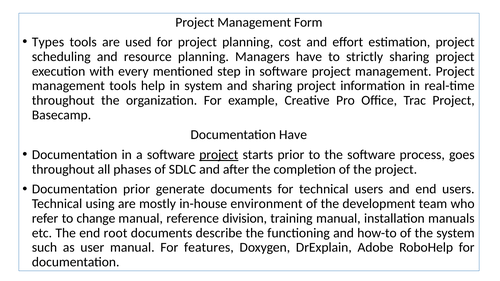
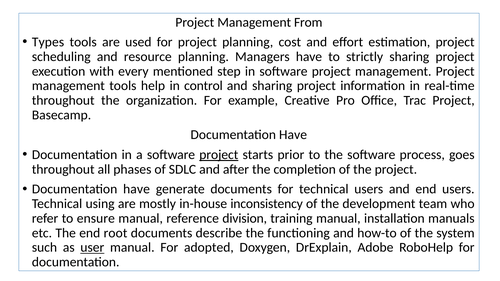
Form: Form -> From
in system: system -> control
prior at (137, 189): prior -> have
environment: environment -> inconsistency
change: change -> ensure
user underline: none -> present
features: features -> adopted
